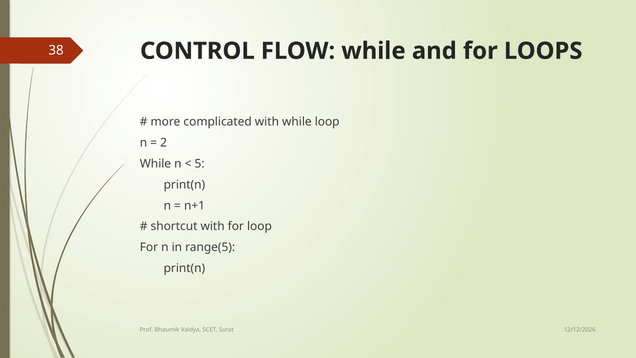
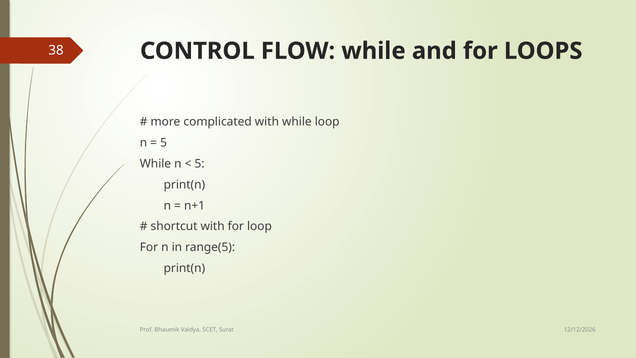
2 at (164, 143): 2 -> 5
